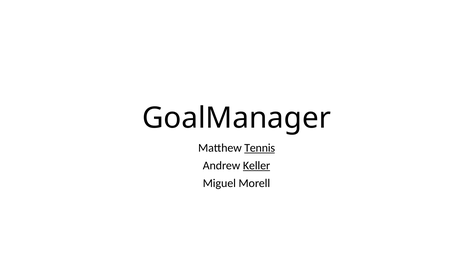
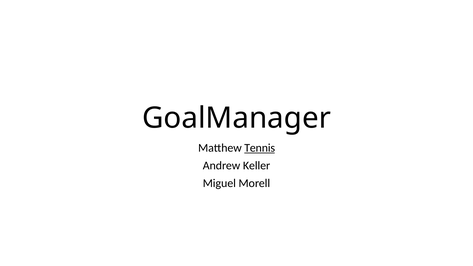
Keller underline: present -> none
